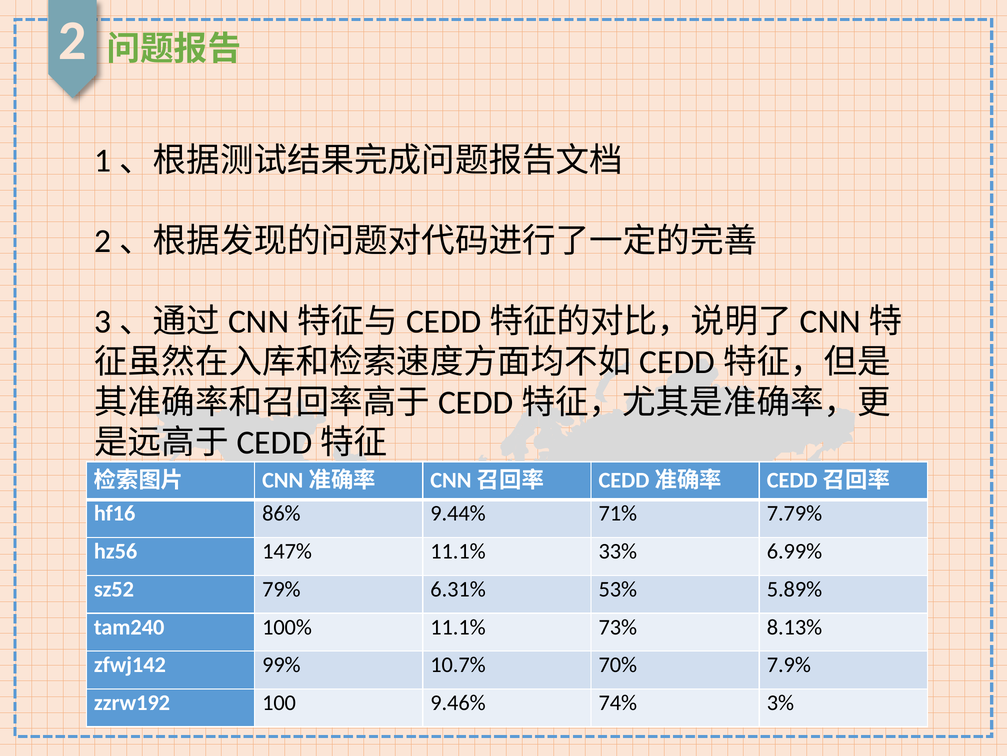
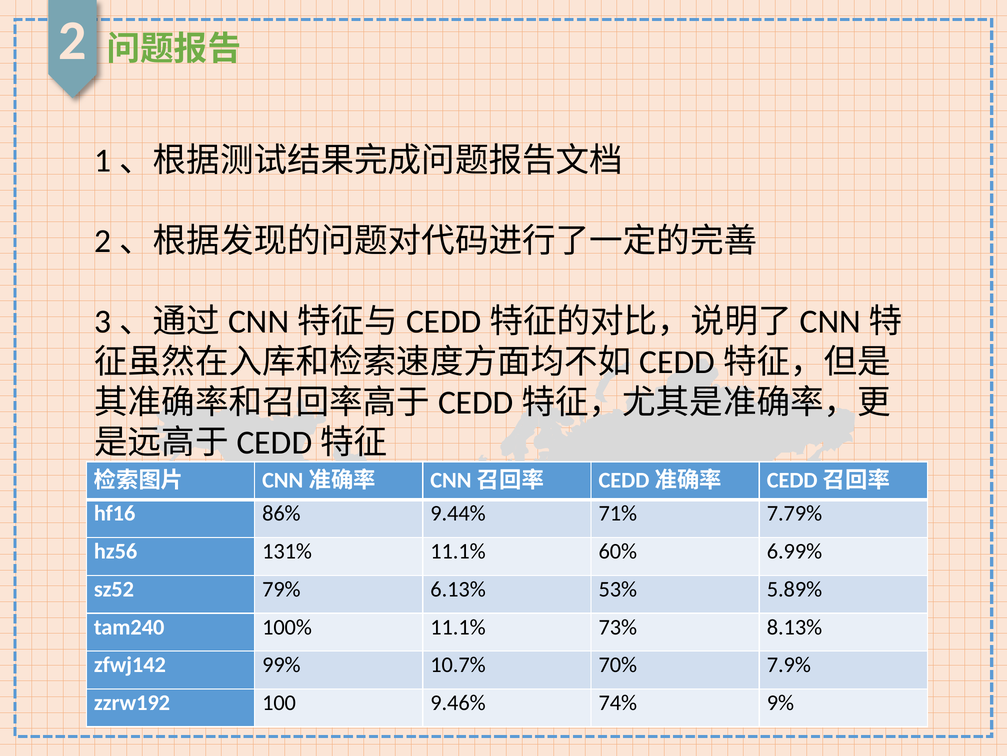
147%: 147% -> 131%
33%: 33% -> 60%
6.31%: 6.31% -> 6.13%
3%: 3% -> 9%
